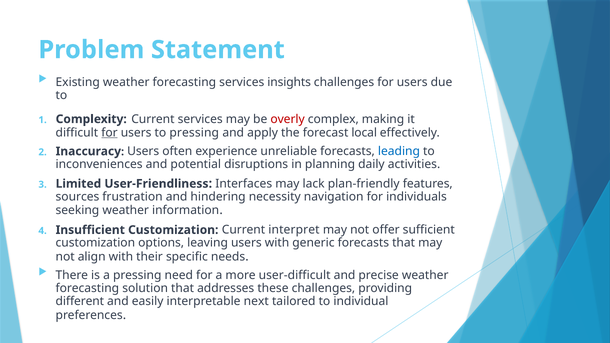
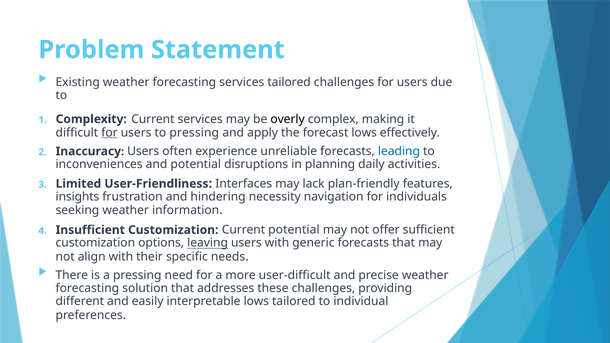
services insights: insights -> tailored
overly colour: red -> black
forecast local: local -> lows
sources: sources -> insights
Current interpret: interpret -> potential
leaving underline: none -> present
interpretable next: next -> lows
